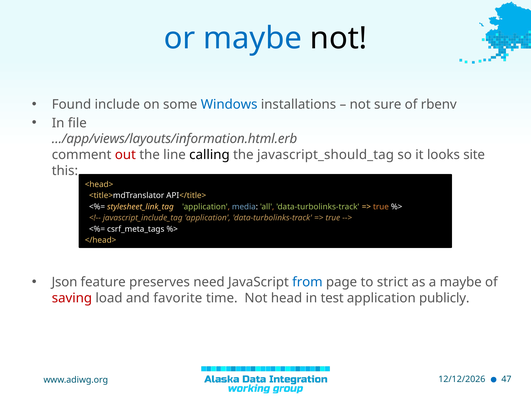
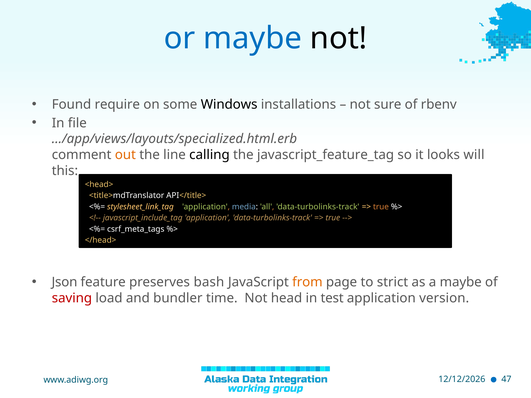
include: include -> require
Windows colour: blue -> black
…/app/views/layouts/information.html.erb: …/app/views/layouts/information.html.erb -> …/app/views/layouts/specialized.html.erb
out colour: red -> orange
javascript_should_tag: javascript_should_tag -> javascript_feature_tag
site: site -> will
need: need -> bash
from colour: blue -> orange
favorite: favorite -> bundler
publicly: publicly -> version
